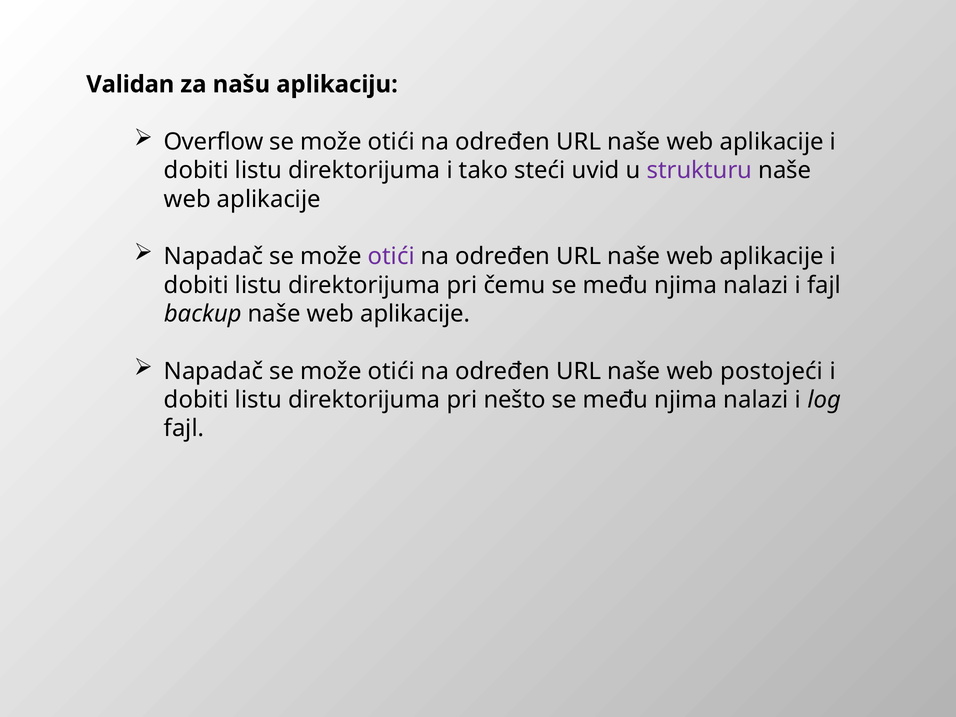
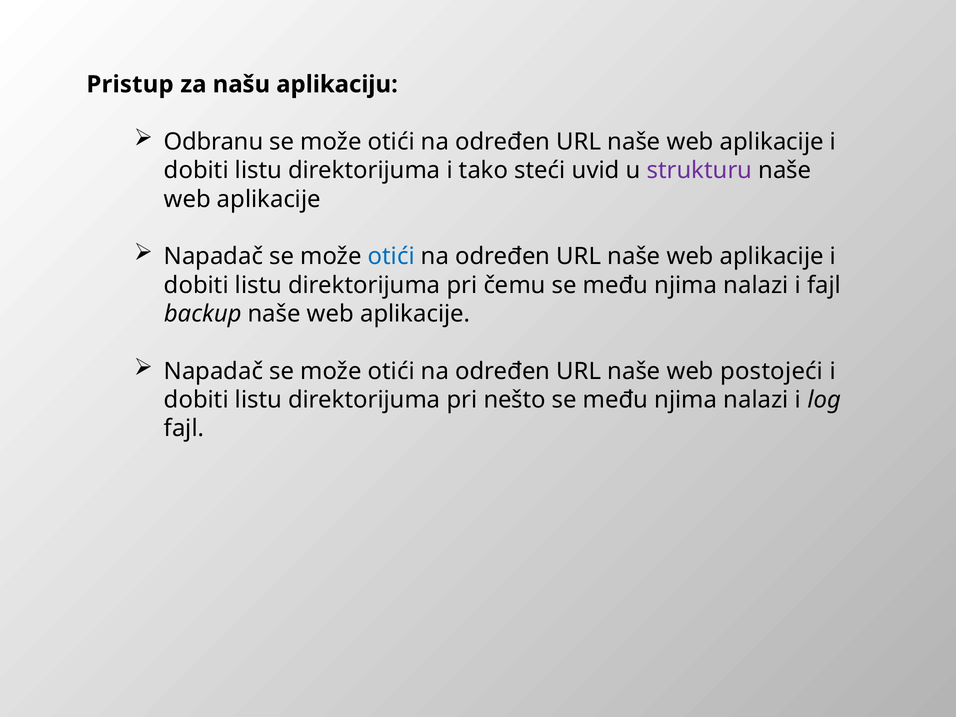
Validan: Validan -> Pristup
Overflow: Overflow -> Odbranu
otići at (391, 256) colour: purple -> blue
